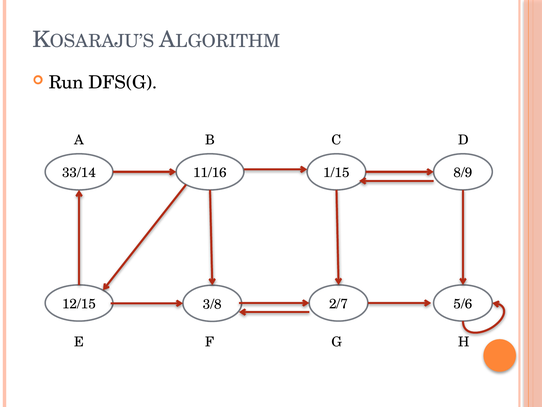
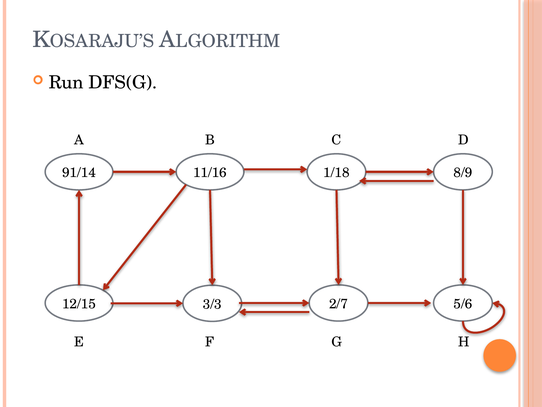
33/14: 33/14 -> 91/14
1/15: 1/15 -> 1/18
3/8: 3/8 -> 3/3
